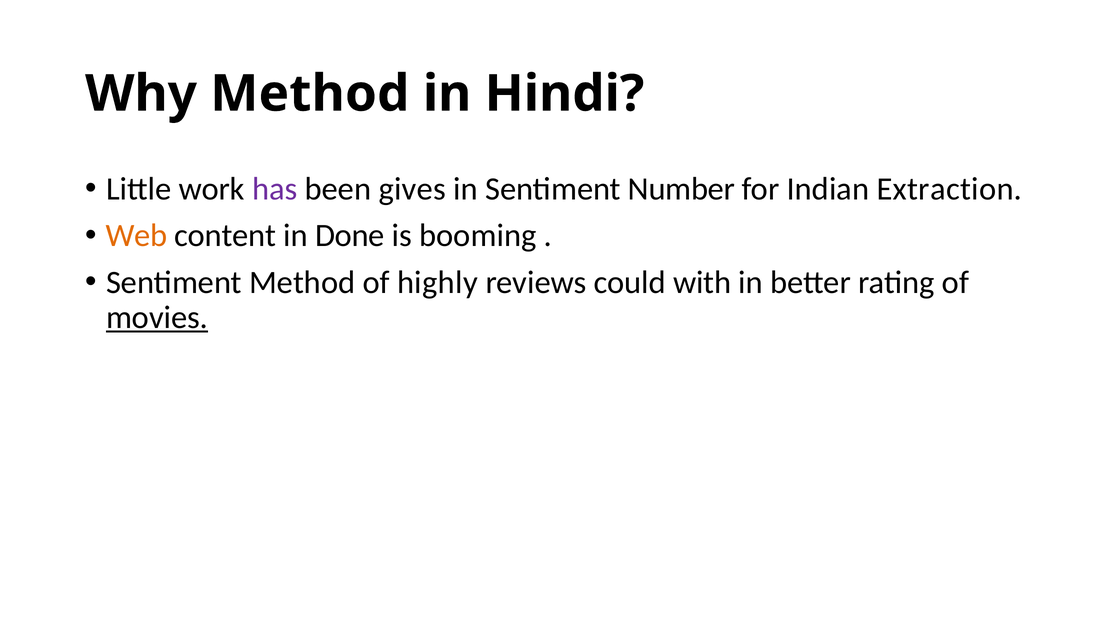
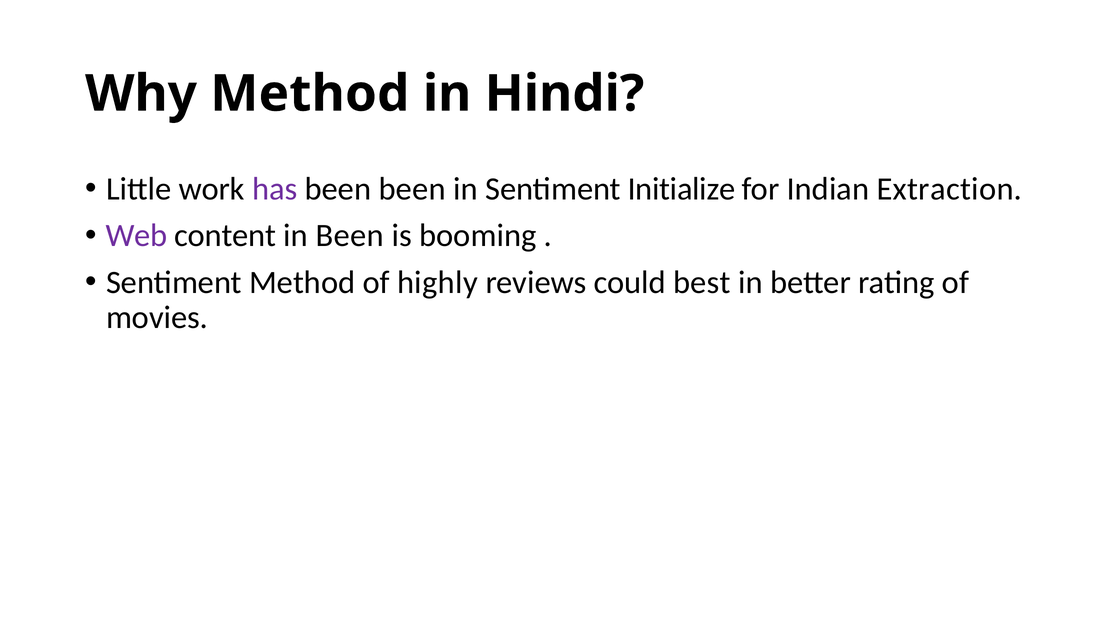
been gives: gives -> been
Number: Number -> Initialize
Web colour: orange -> purple
in Done: Done -> Been
with: with -> best
movies underline: present -> none
